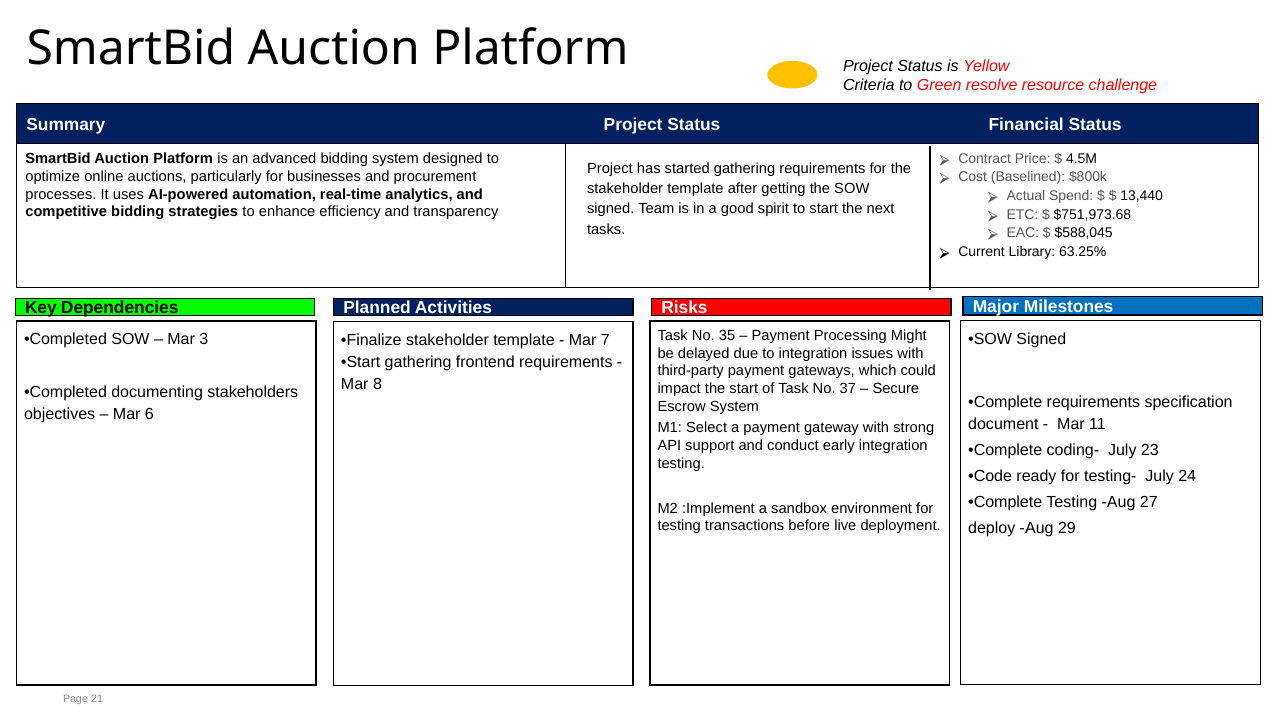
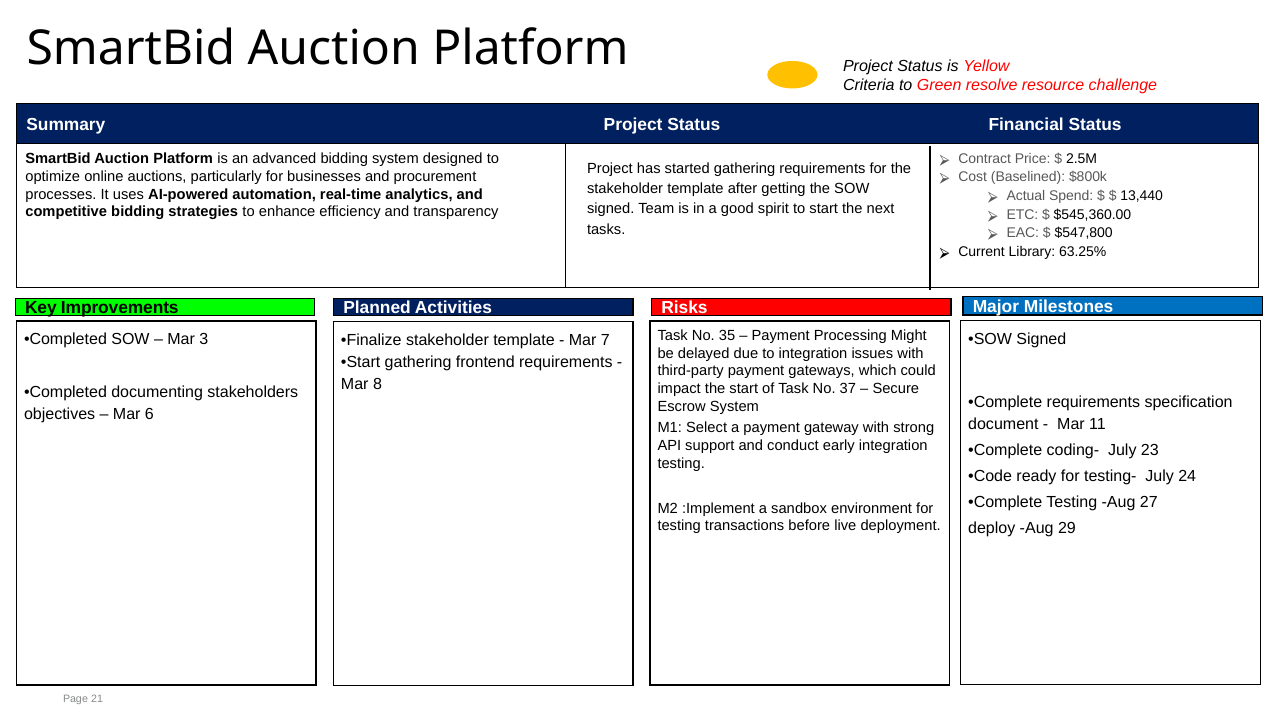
4.5M: 4.5M -> 2.5M
$751,973.68: $751,973.68 -> $545,360.00
$588,045: $588,045 -> $547,800
Dependencies: Dependencies -> Improvements
